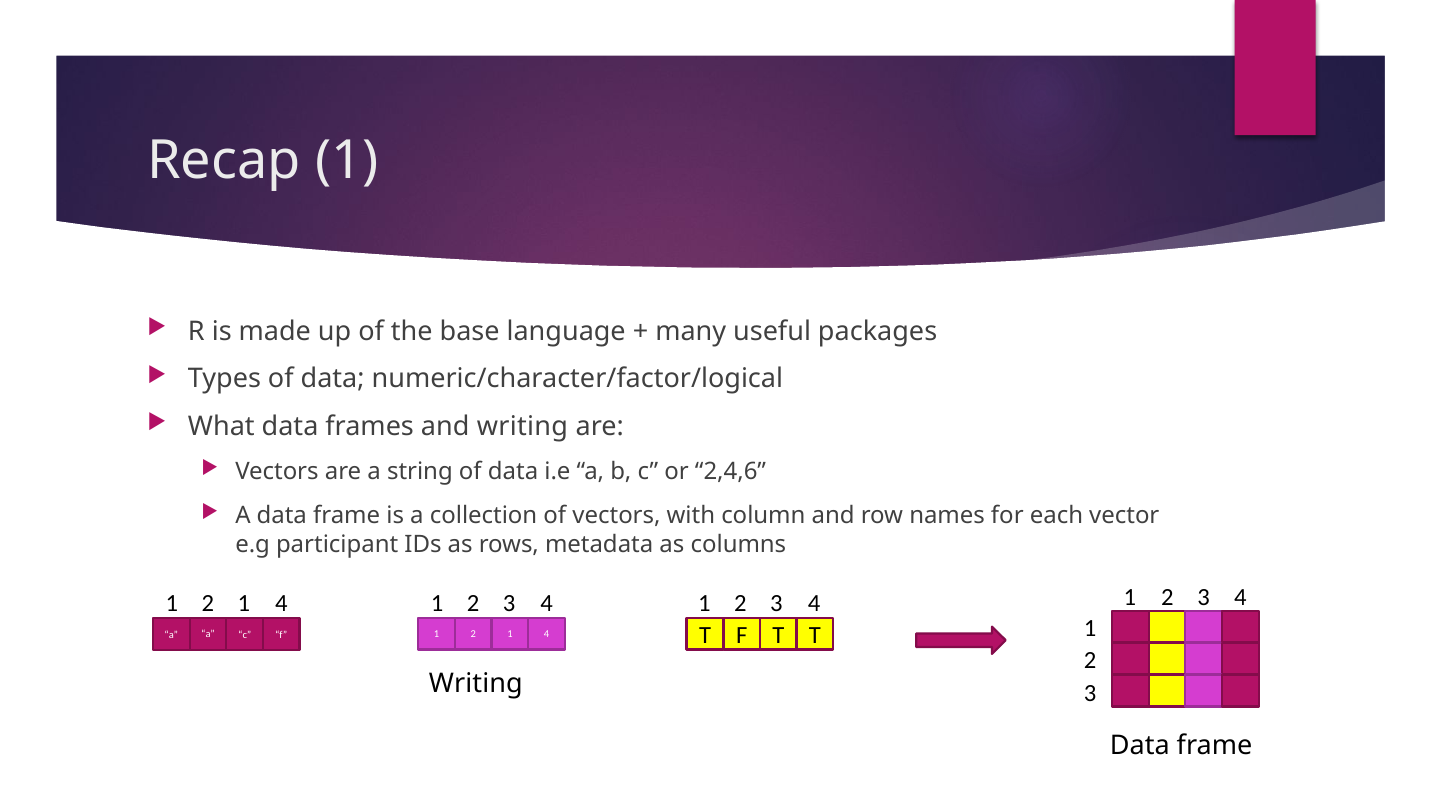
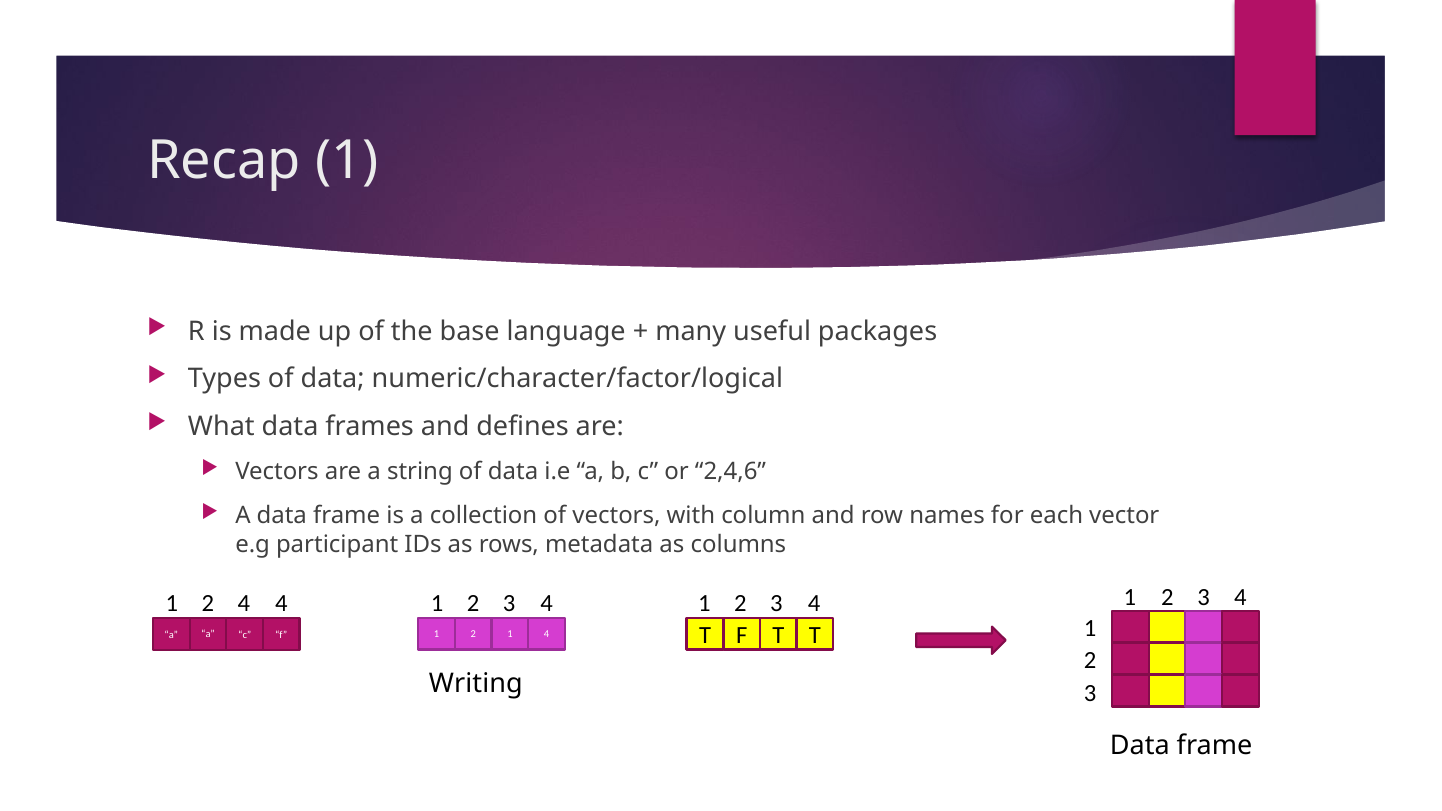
and writing: writing -> defines
1 at (244, 603): 1 -> 4
